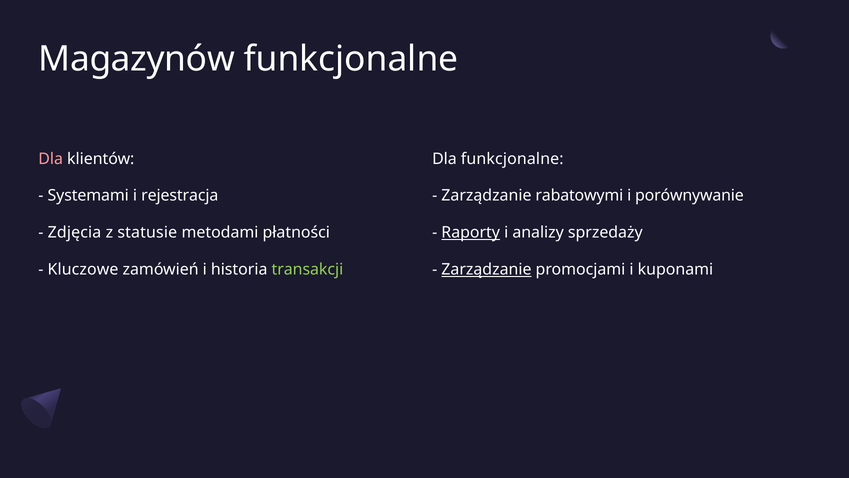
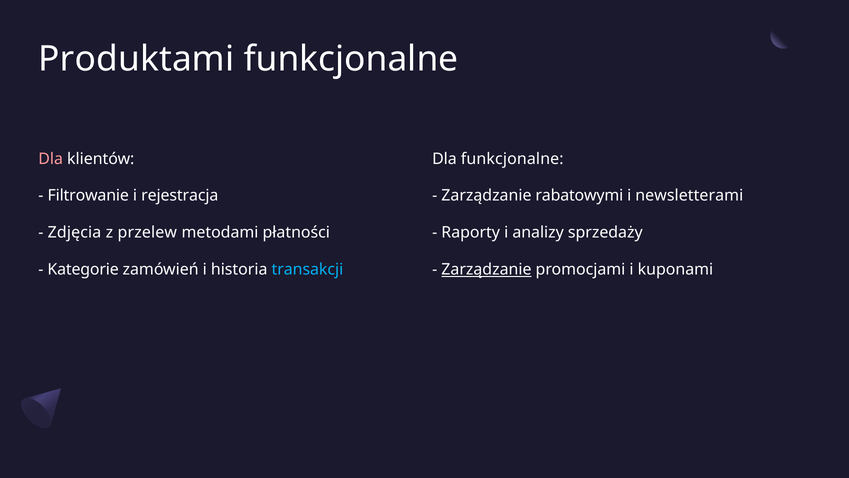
Magazynów: Magazynów -> Produktami
Systemami: Systemami -> Filtrowanie
porównywanie: porównywanie -> newsletterami
statusie: statusie -> przelew
Raporty underline: present -> none
Kluczowe: Kluczowe -> Kategorie
transakcji colour: light green -> light blue
